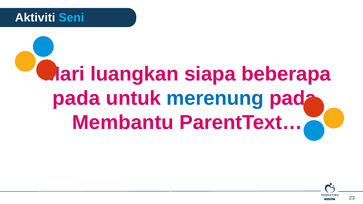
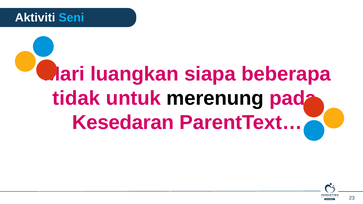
pada at (76, 98): pada -> tidak
merenung colour: blue -> black
Membantu: Membantu -> Kesedaran
